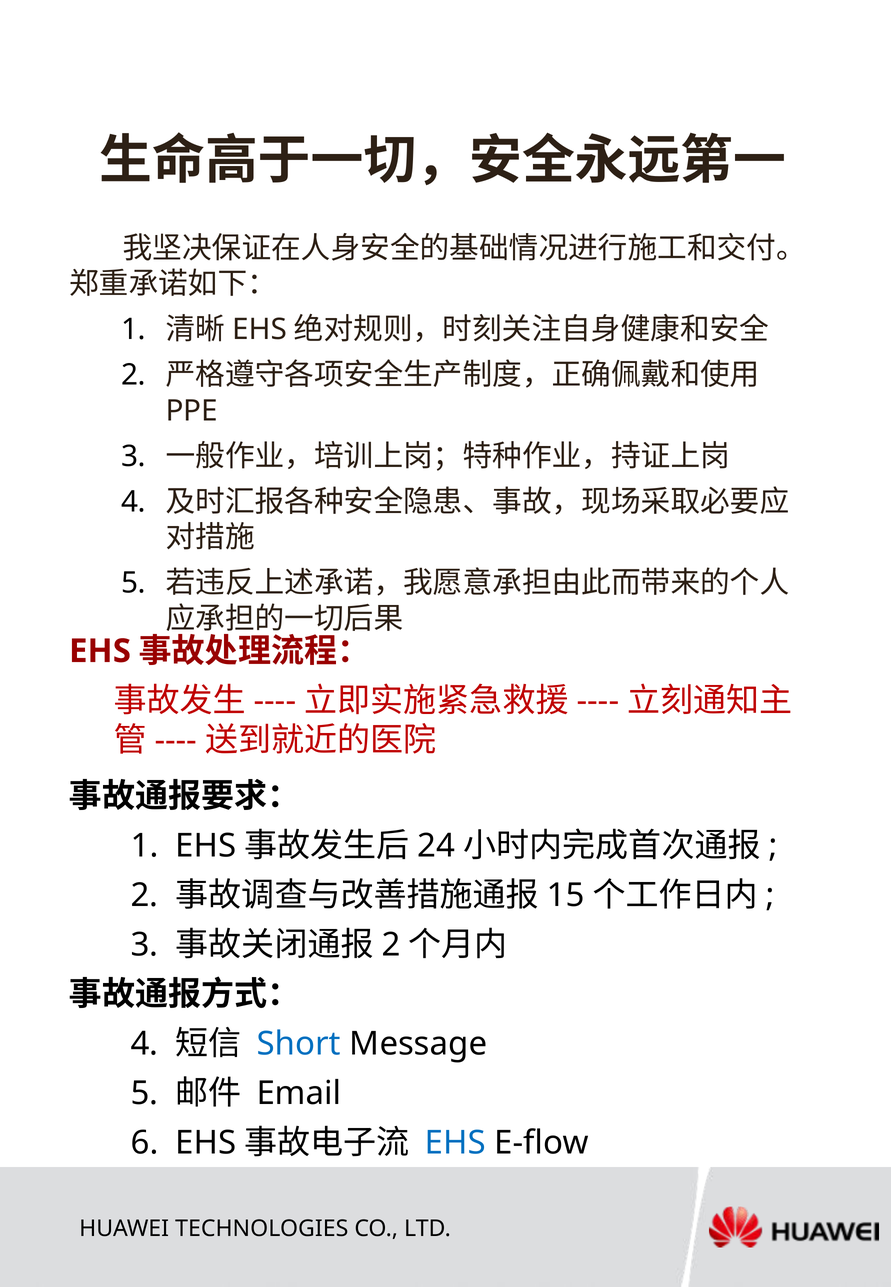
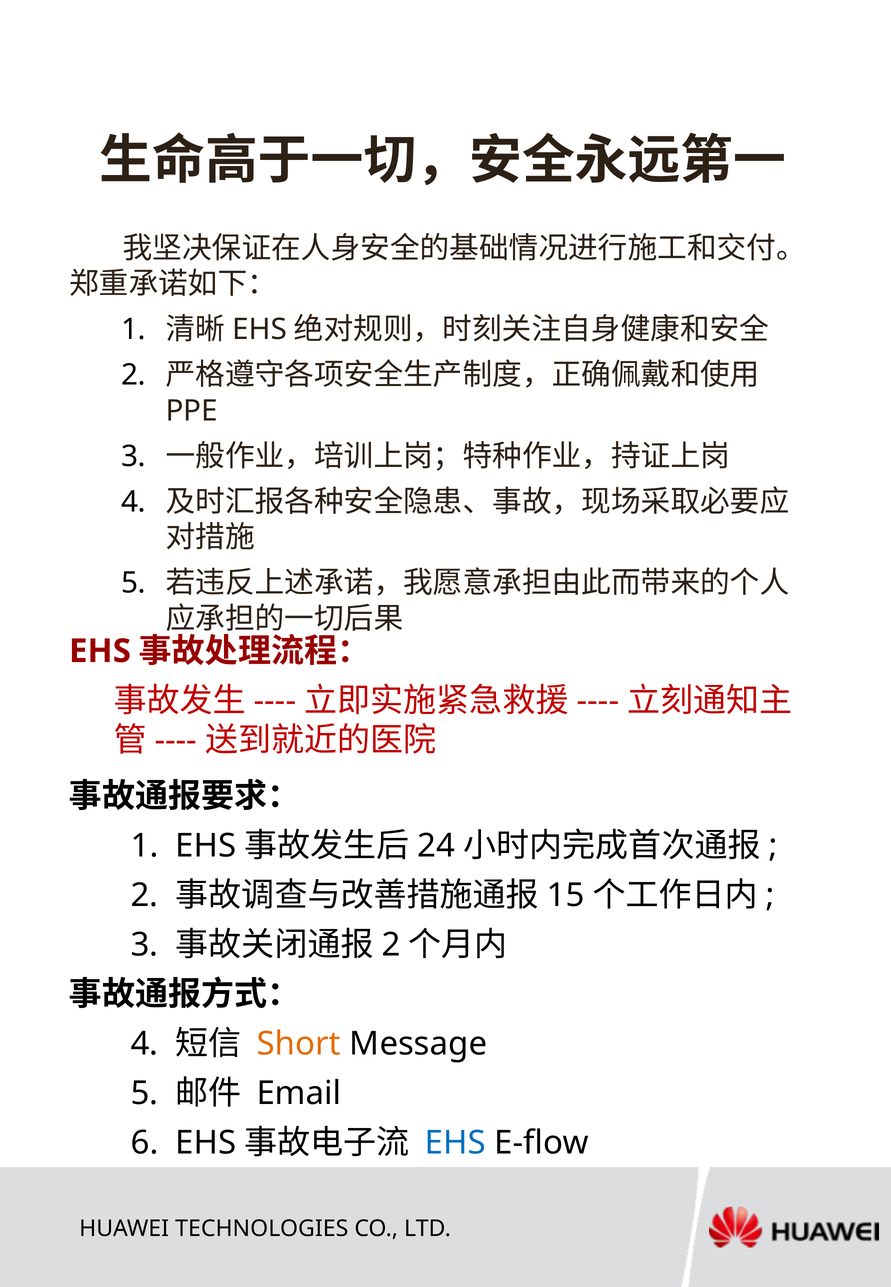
Short colour: blue -> orange
